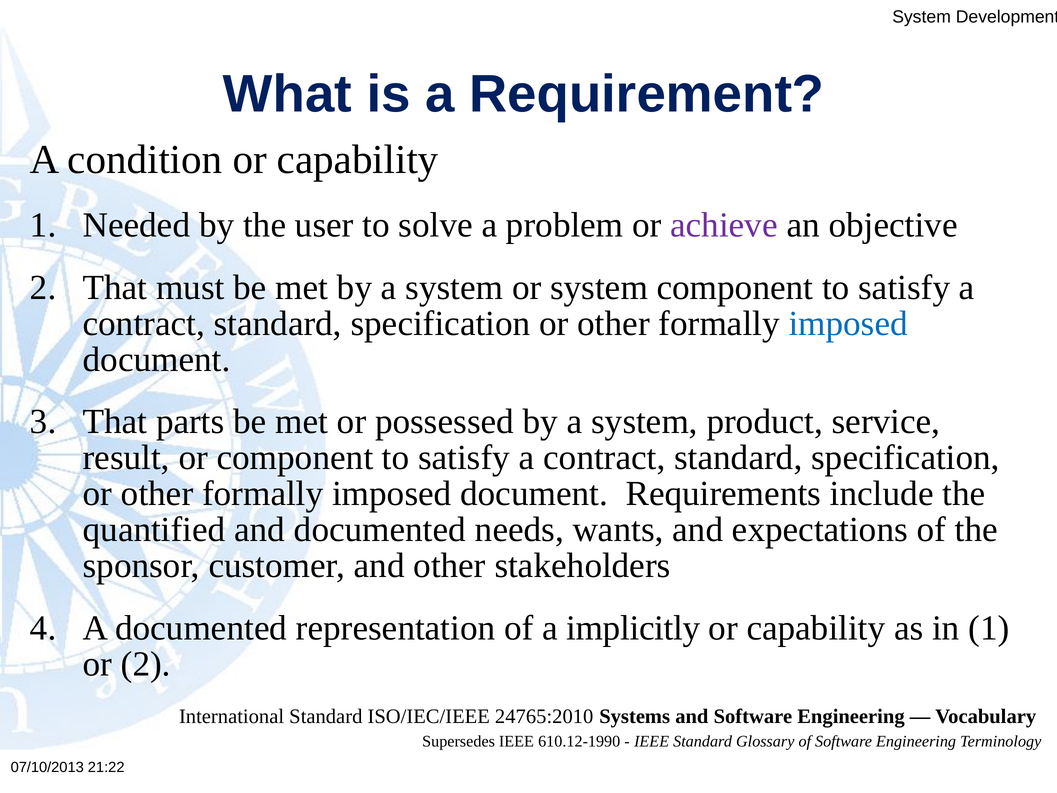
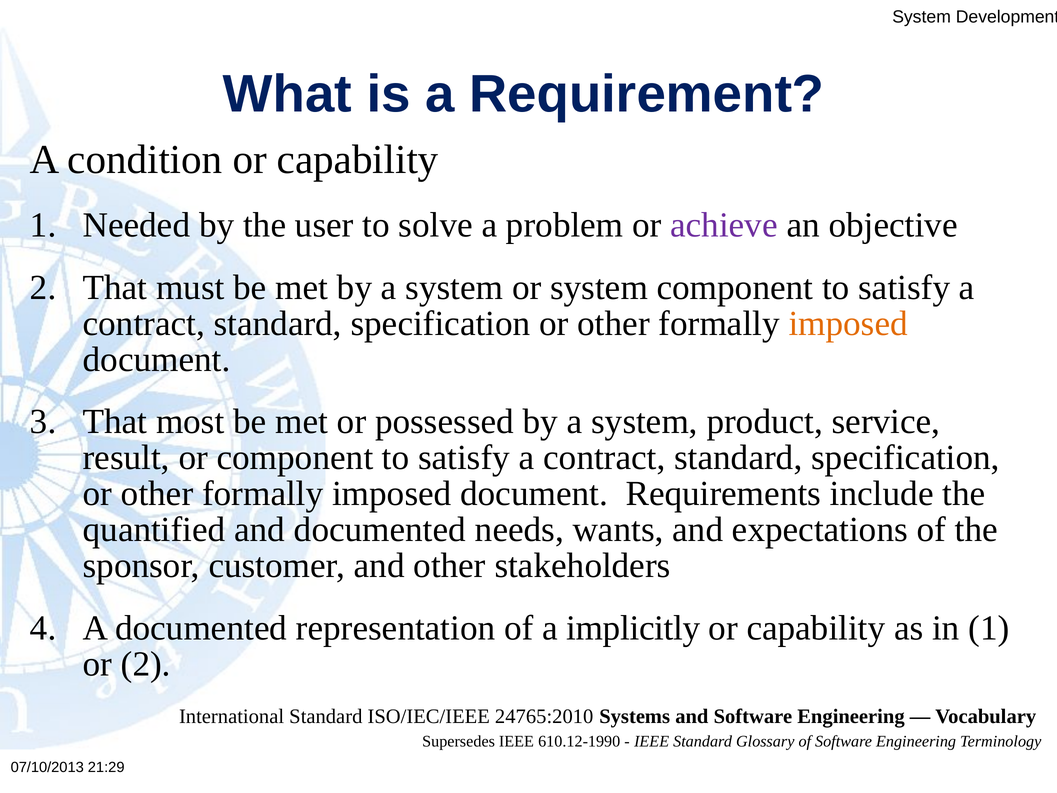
imposed at (848, 323) colour: blue -> orange
parts: parts -> most
21:22: 21:22 -> 21:29
